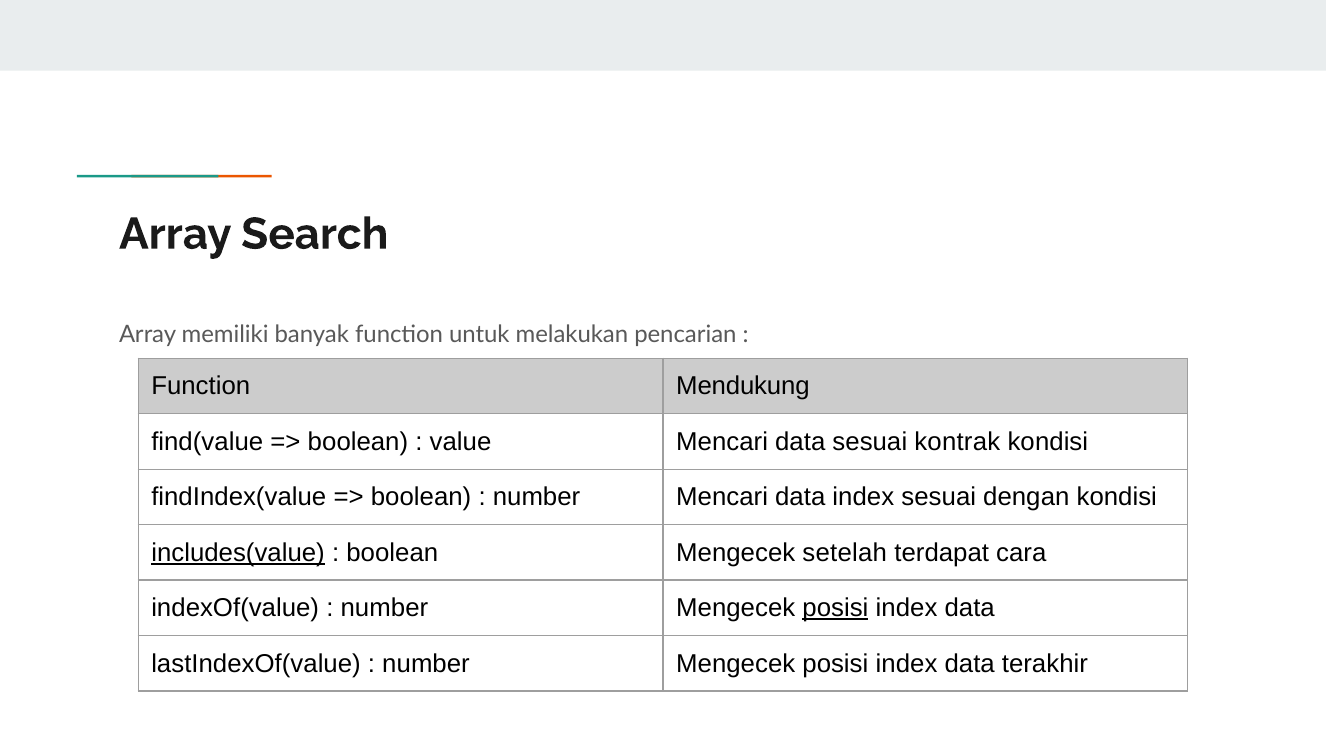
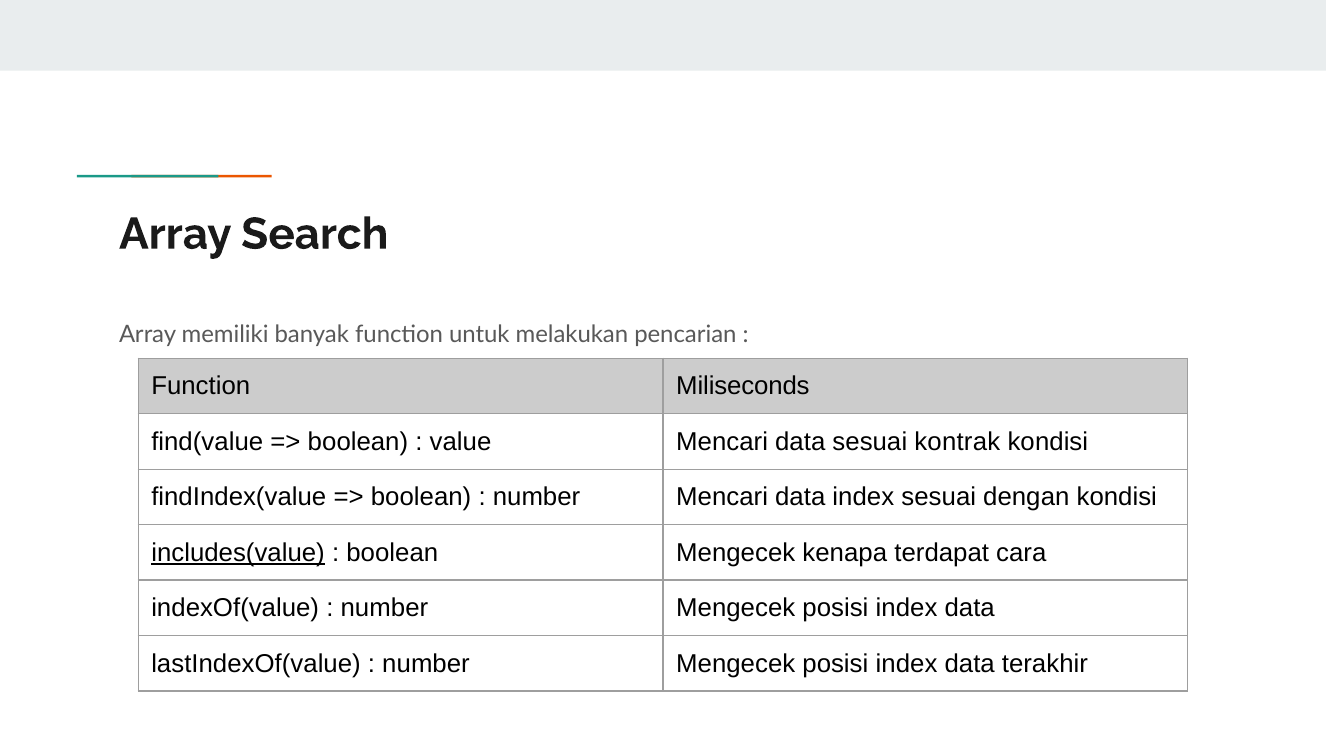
Mendukung: Mendukung -> Miliseconds
setelah: setelah -> kenapa
posisi at (835, 608) underline: present -> none
